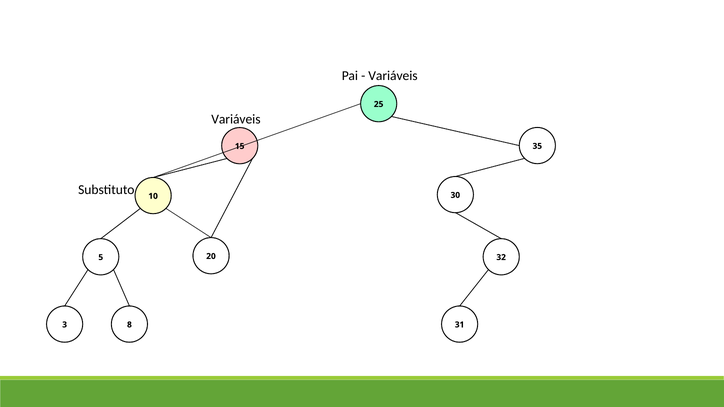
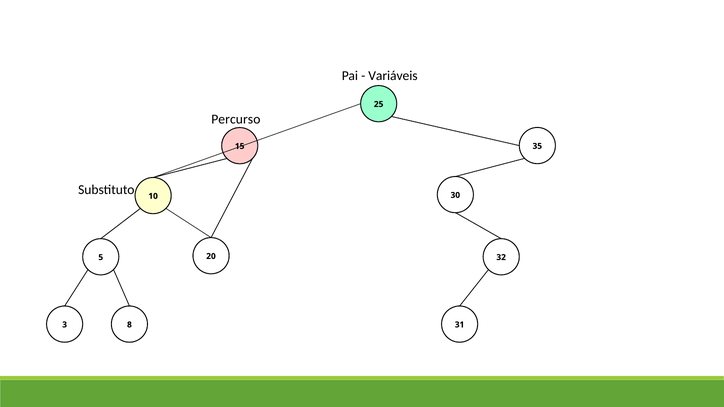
Variáveis at (236, 119): Variáveis -> Percurso
